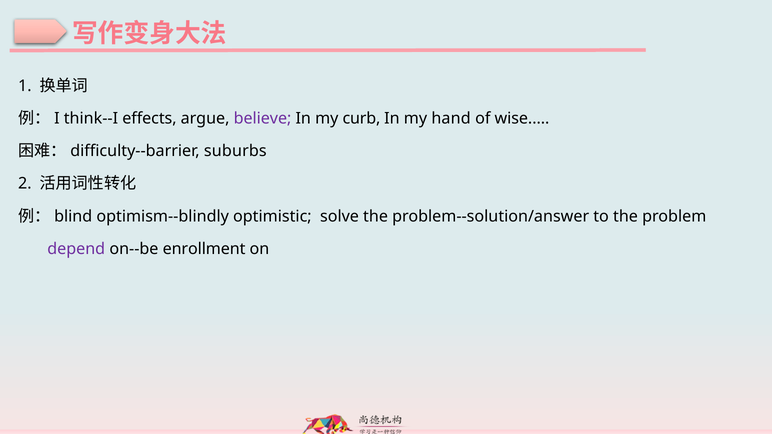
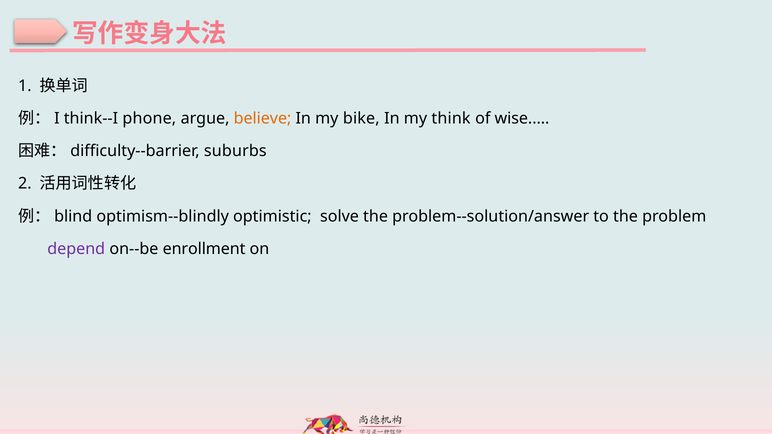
effects: effects -> phone
believe colour: purple -> orange
curb: curb -> bike
hand: hand -> think
